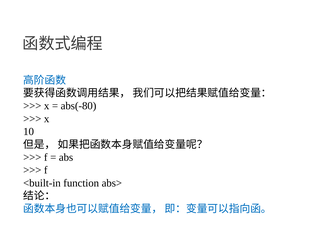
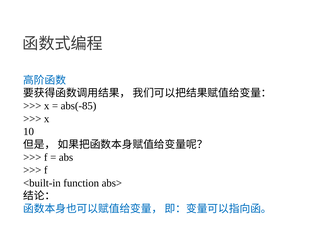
abs(-80: abs(-80 -> abs(-85
